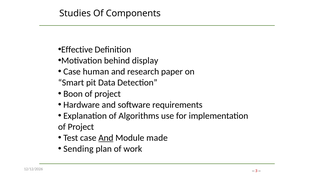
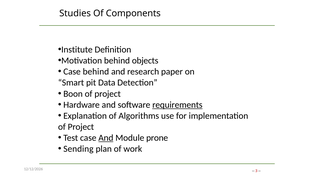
Effective: Effective -> Institute
display: display -> objects
Case human: human -> behind
requirements underline: none -> present
made: made -> prone
